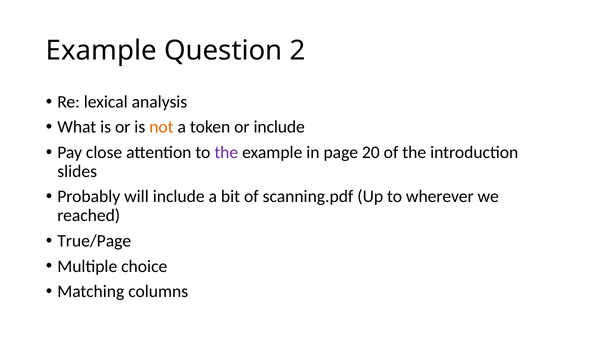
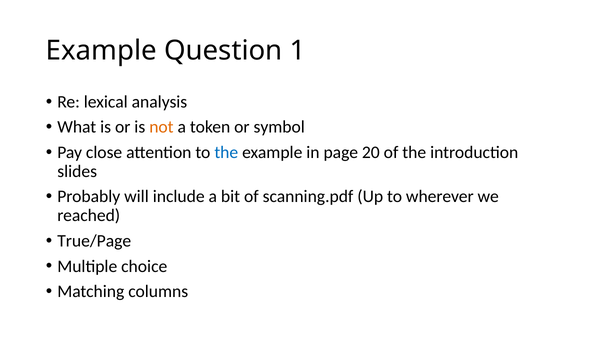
2: 2 -> 1
or include: include -> symbol
the at (226, 153) colour: purple -> blue
